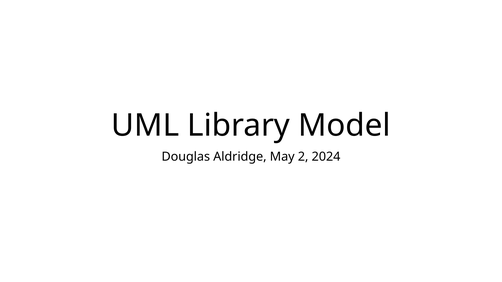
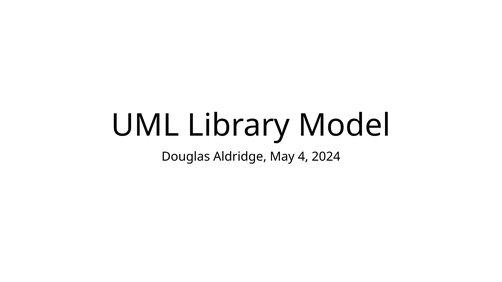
2: 2 -> 4
